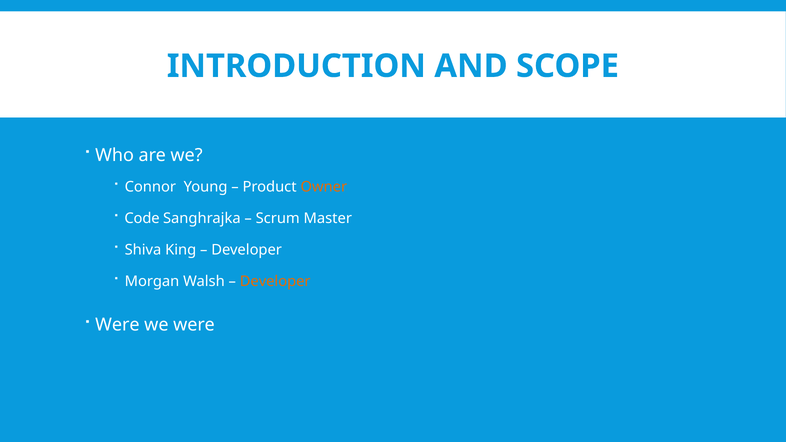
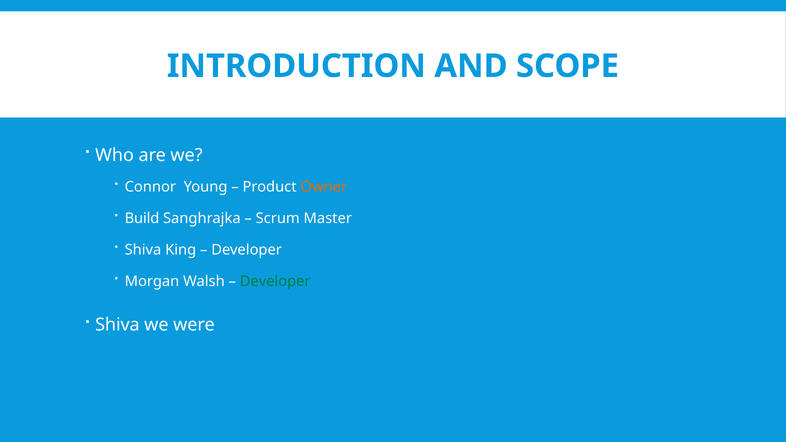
Code: Code -> Build
Developer at (275, 281) colour: orange -> green
Were at (117, 325): Were -> Shiva
